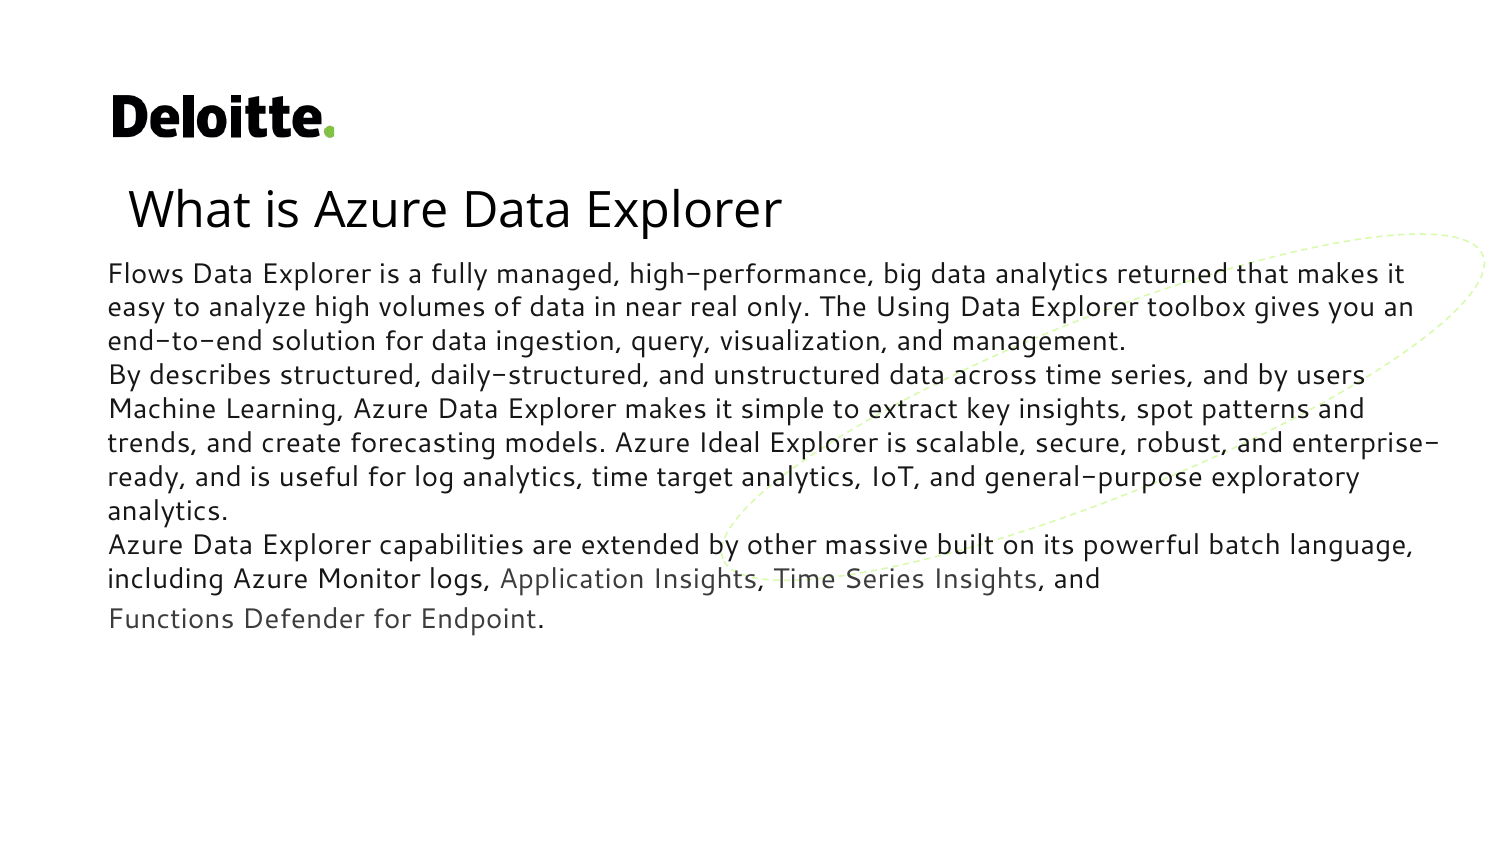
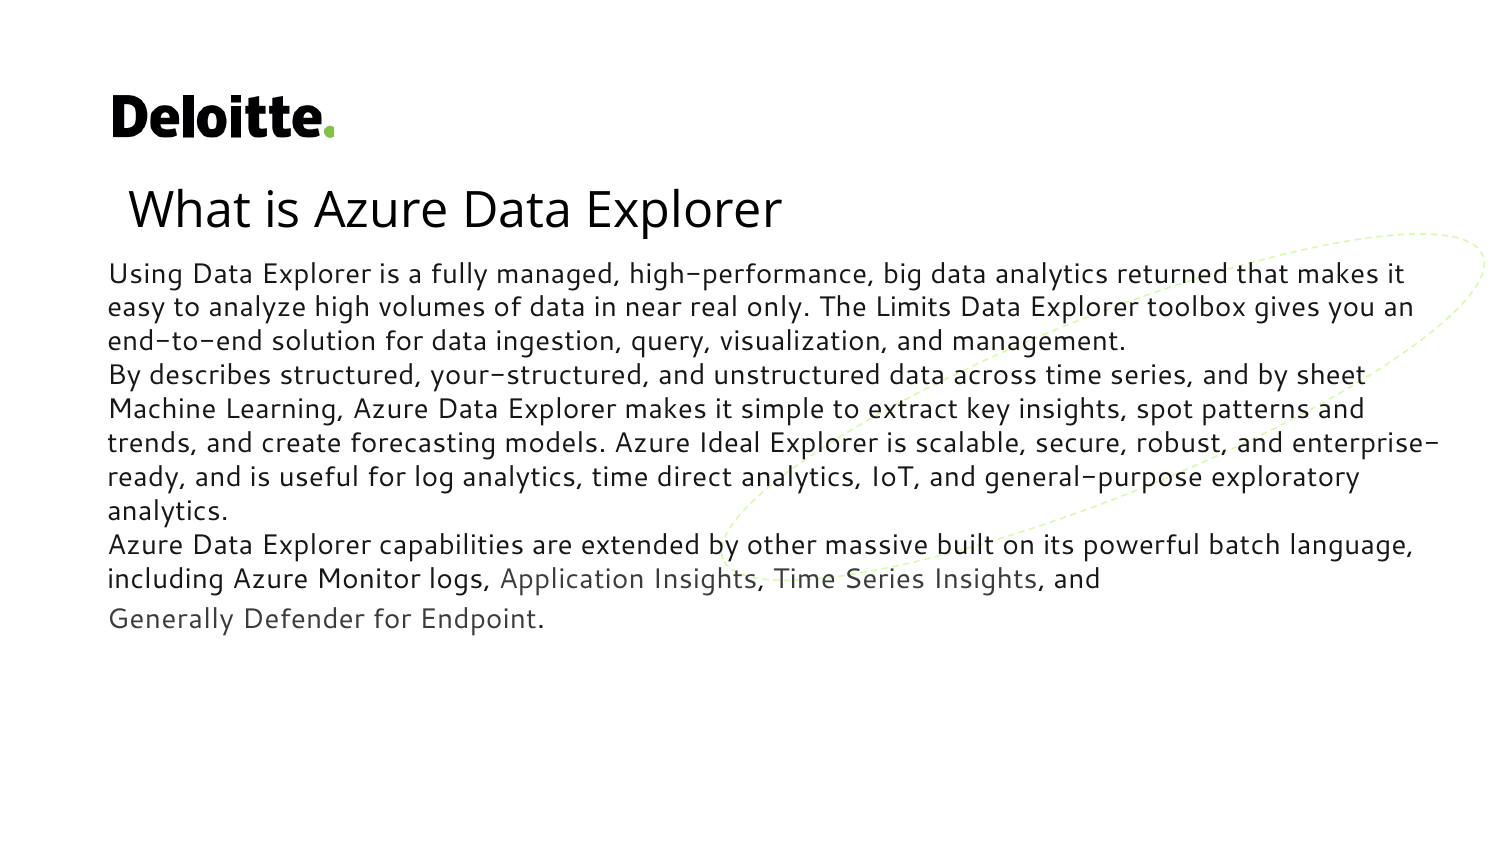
Flows: Flows -> Using
Using: Using -> Limits
daily-structured: daily-structured -> your-structured
users: users -> sheet
target: target -> direct
Functions: Functions -> Generally
